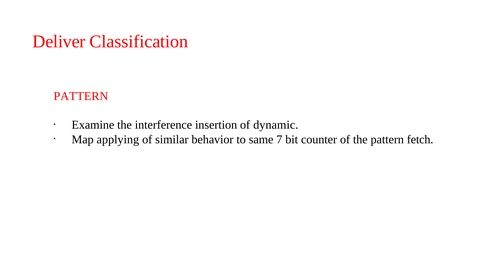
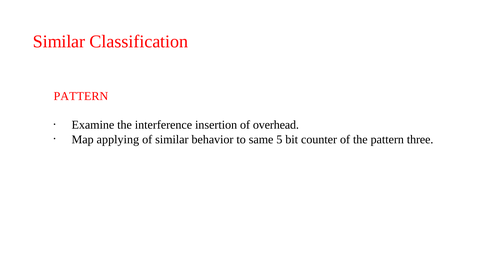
Deliver at (59, 42): Deliver -> Similar
dynamic: dynamic -> overhead
7: 7 -> 5
fetch: fetch -> three
